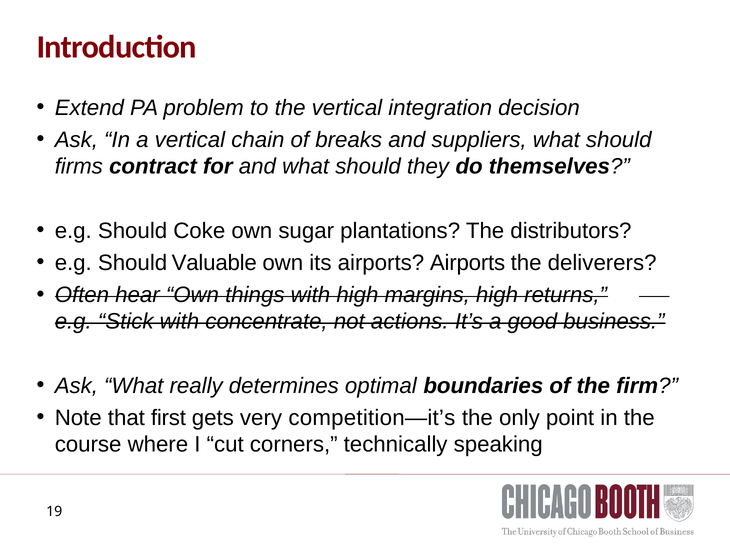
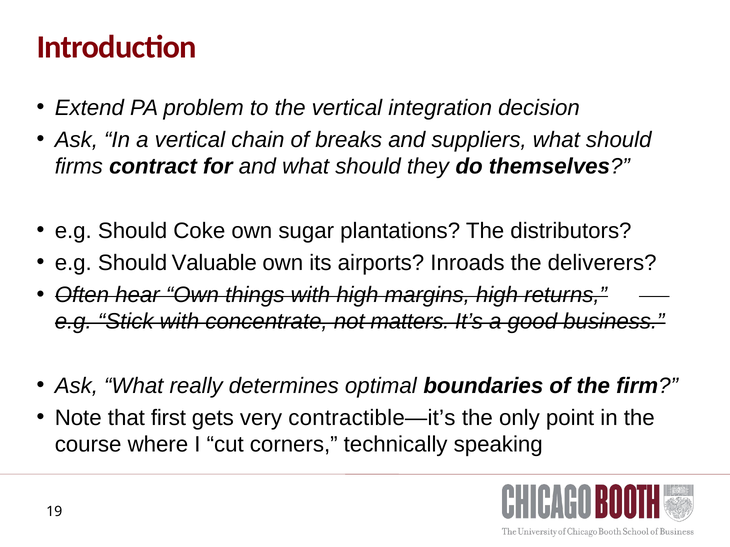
airports Airports: Airports -> Inroads
actions: actions -> matters
competition—it’s: competition—it’s -> contractible—it’s
